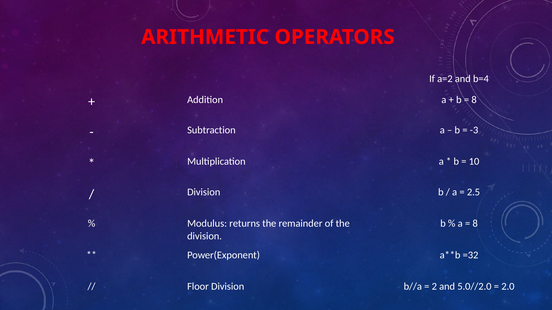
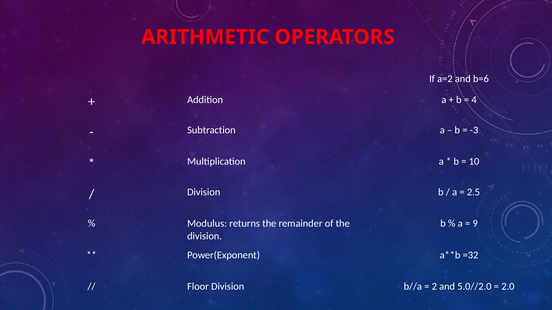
b=4: b=4 -> b=6
8 at (474, 100): 8 -> 4
8 at (475, 224): 8 -> 9
